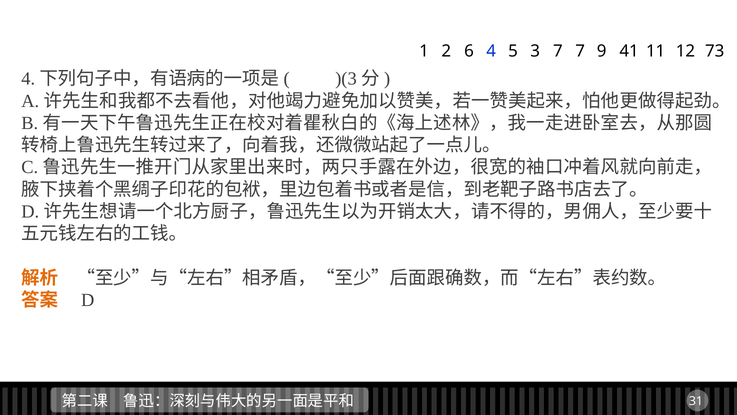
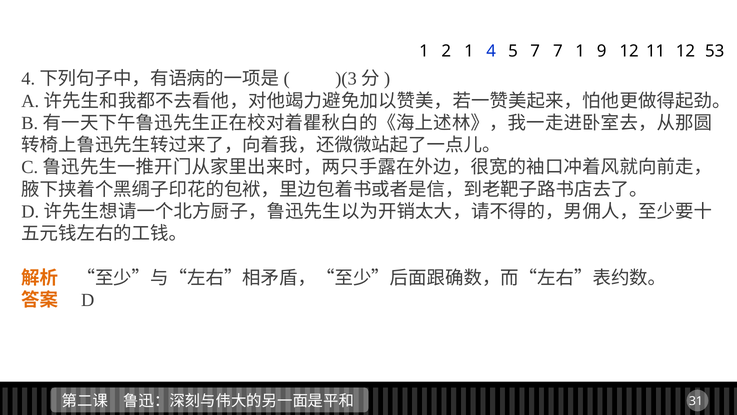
2 6: 6 -> 1
5 3: 3 -> 7
7 7: 7 -> 1
9 41: 41 -> 12
73: 73 -> 53
